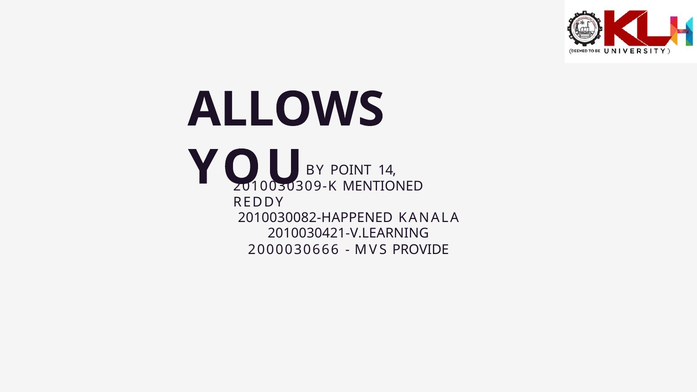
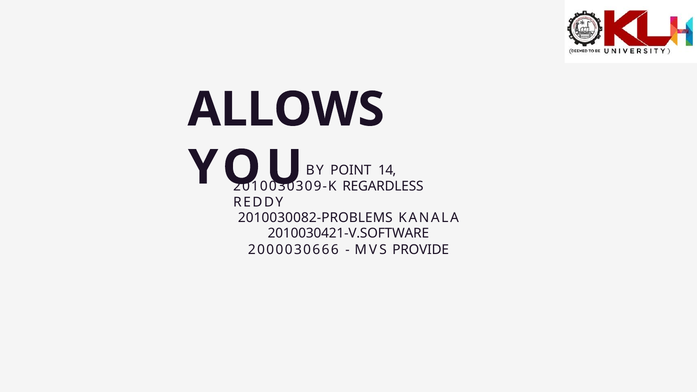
MENTIONED: MENTIONED -> REGARDLESS
2010030082-HAPPENED: 2010030082-HAPPENED -> 2010030082-PROBLEMS
2010030421-V.LEARNING: 2010030421-V.LEARNING -> 2010030421-V.SOFTWARE
